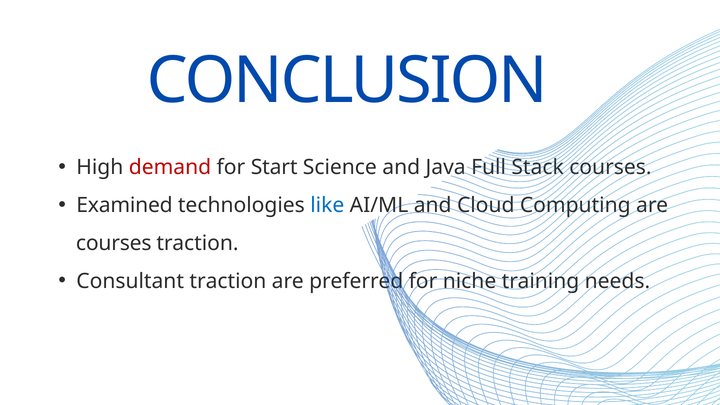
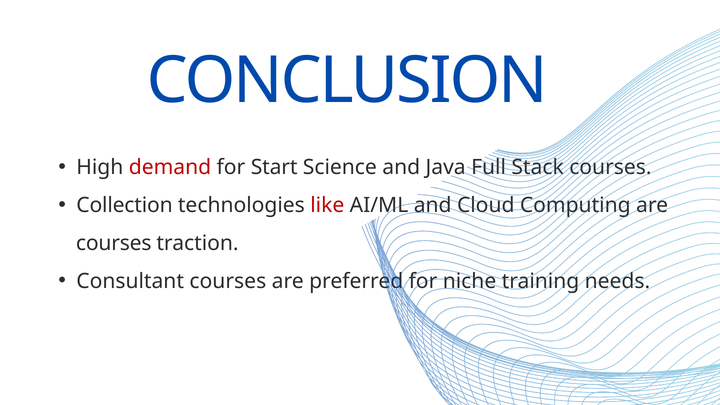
Examined: Examined -> Collection
like colour: blue -> red
Consultant traction: traction -> courses
